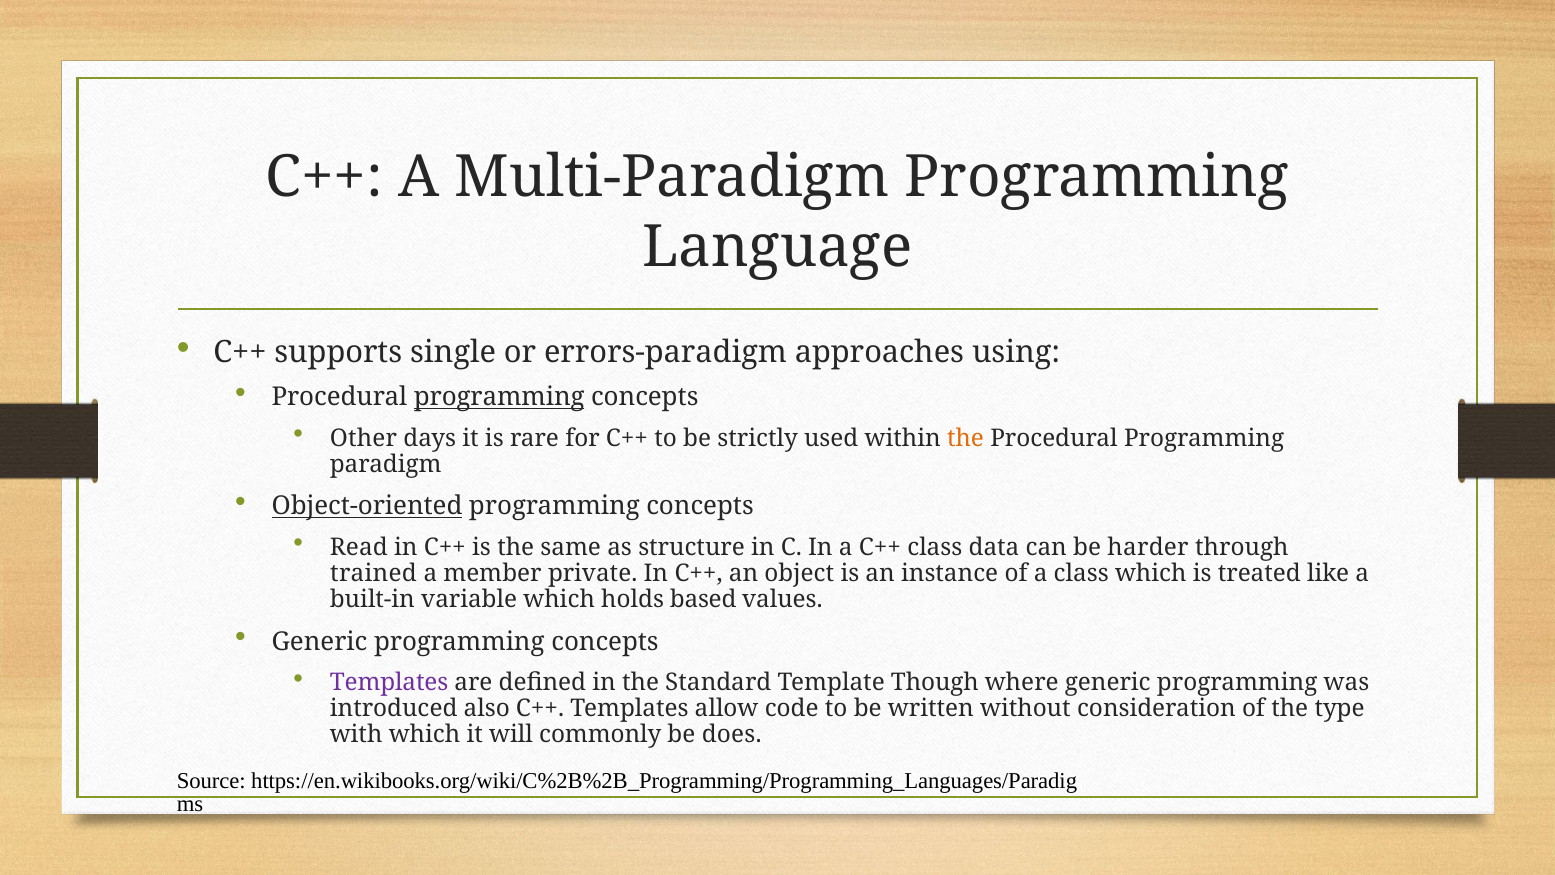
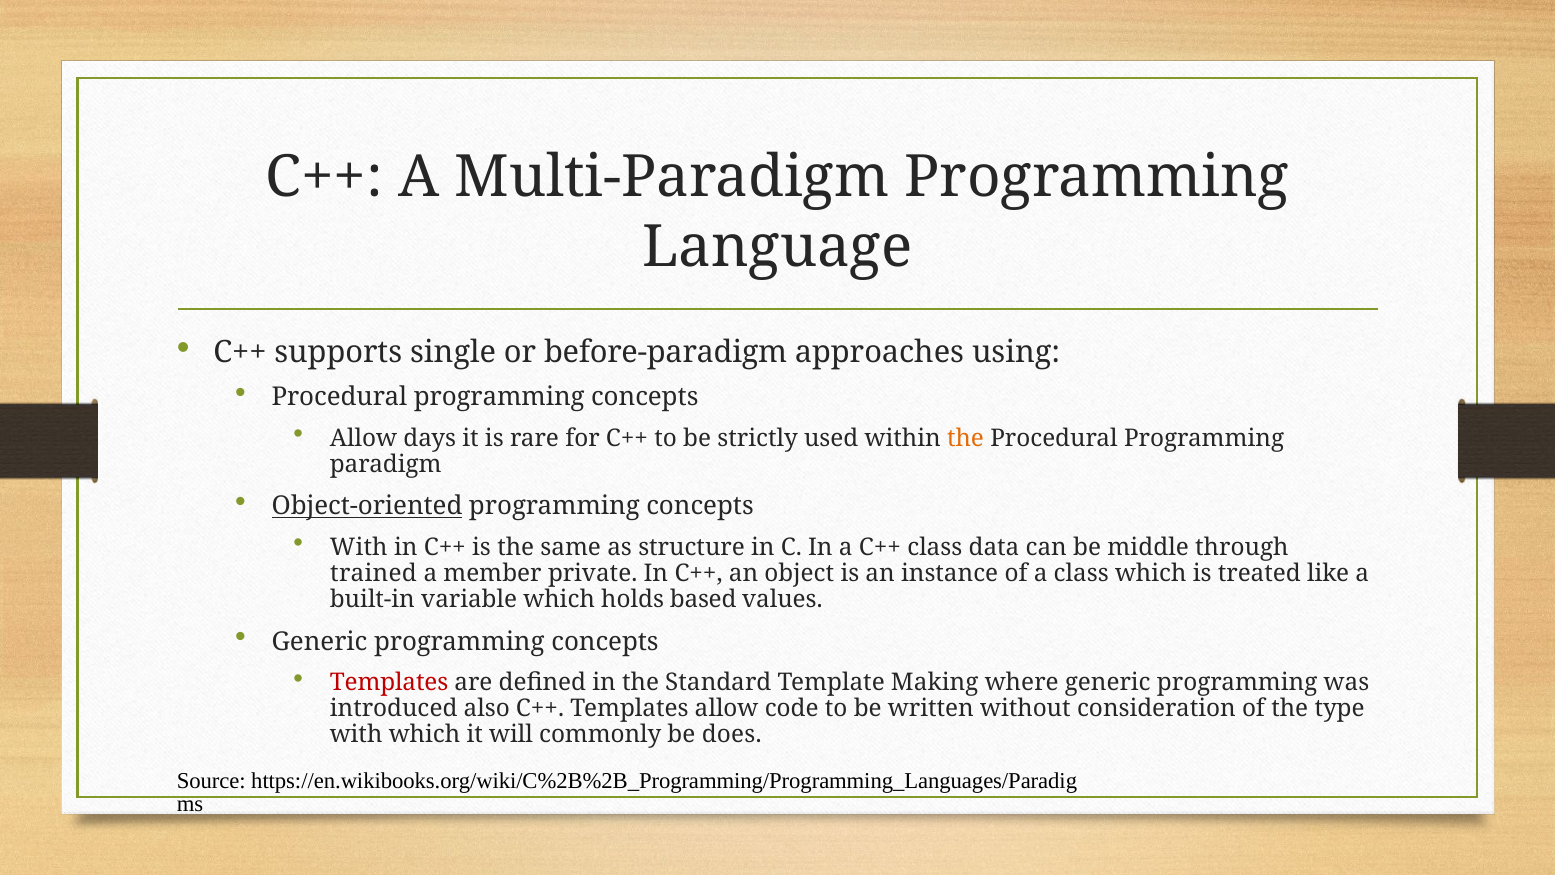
errors-paradigm: errors-paradigm -> before-paradigm
programming at (499, 397) underline: present -> none
Other at (363, 438): Other -> Allow
Read at (359, 547): Read -> With
harder: harder -> middle
Templates at (389, 682) colour: purple -> red
Though: Though -> Making
